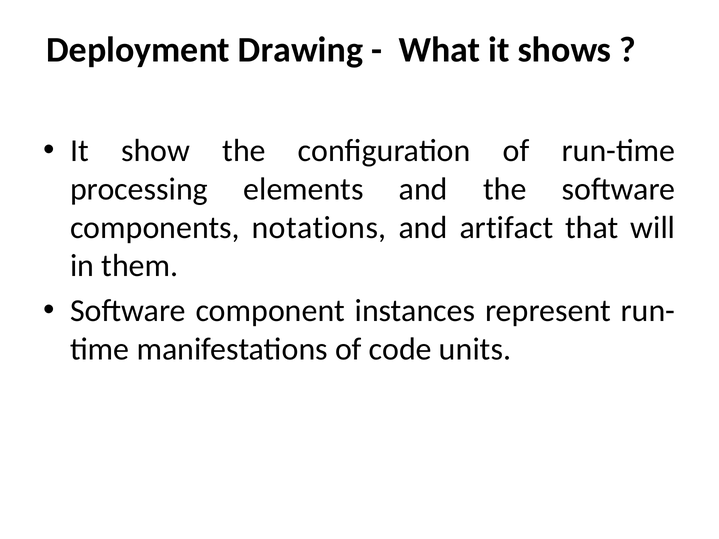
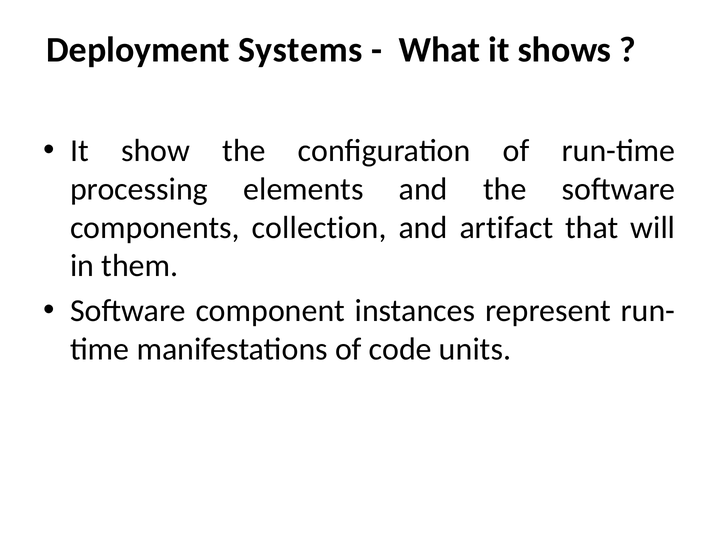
Drawing: Drawing -> Systems
notations: notations -> collection
